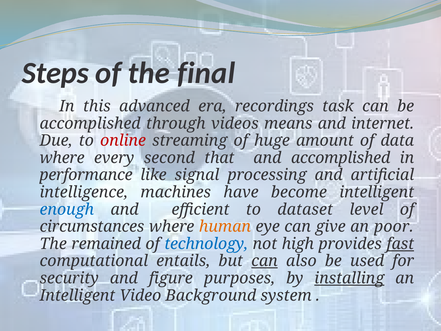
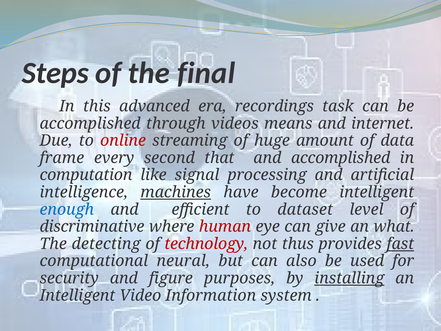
where at (62, 158): where -> frame
performance: performance -> computation
machines underline: none -> present
circumstances: circumstances -> discriminative
human colour: orange -> red
poor: poor -> what
remained: remained -> detecting
technology colour: blue -> red
high: high -> thus
entails: entails -> neural
can at (265, 261) underline: present -> none
Background: Background -> Information
